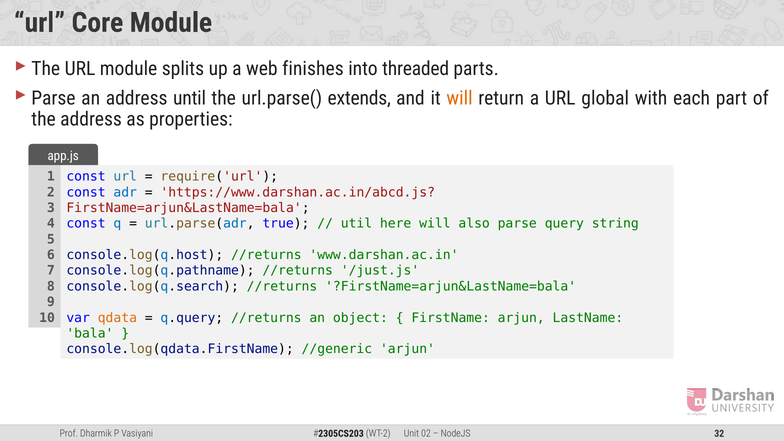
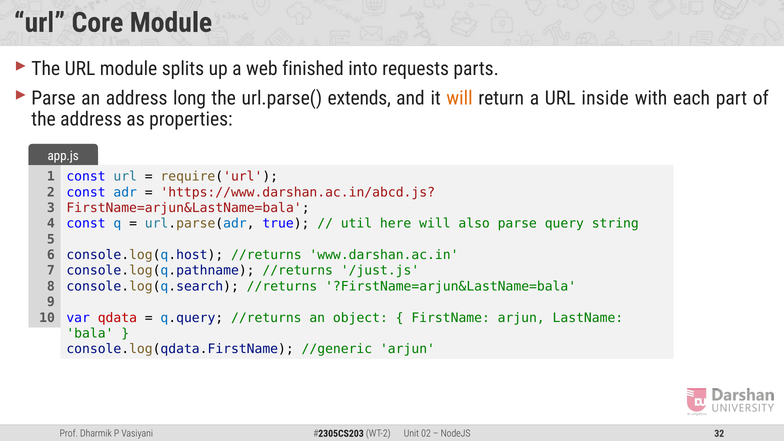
finishes: finishes -> finished
threaded: threaded -> requests
until: until -> long
global: global -> inside
qdata colour: orange -> red
